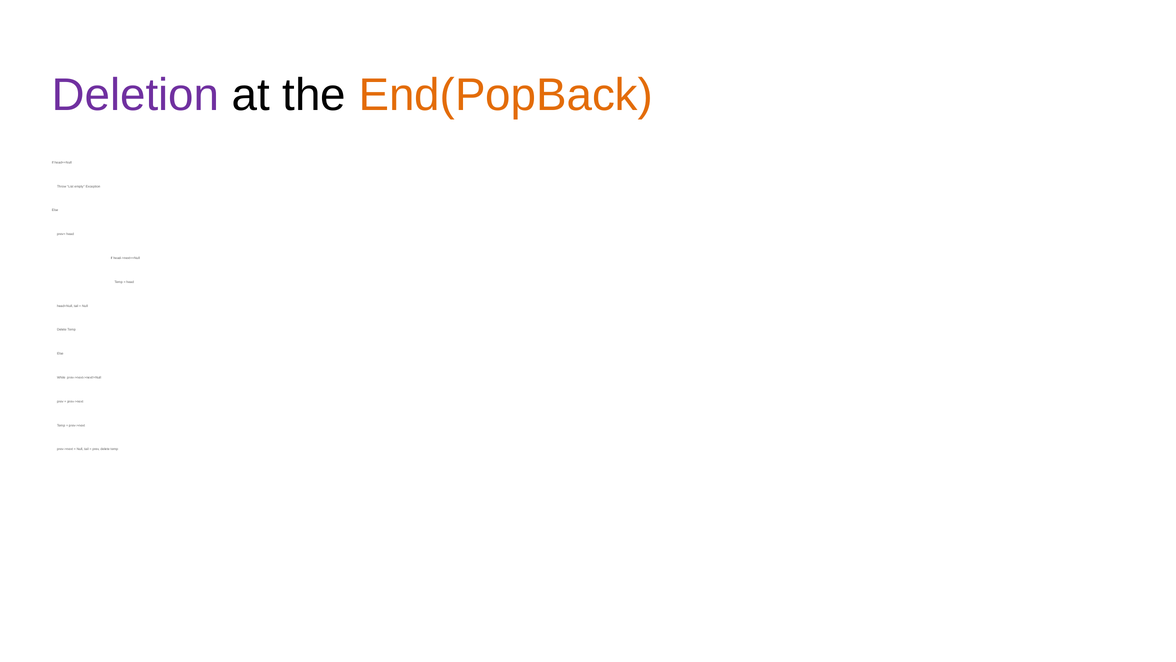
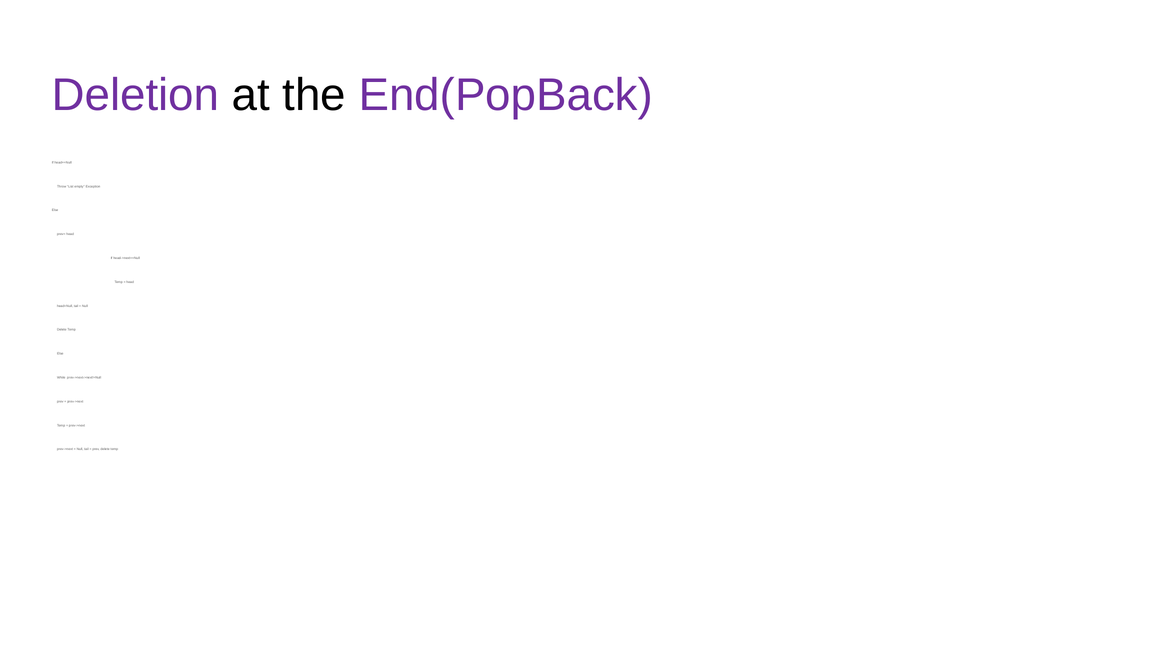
End(PopBack colour: orange -> purple
